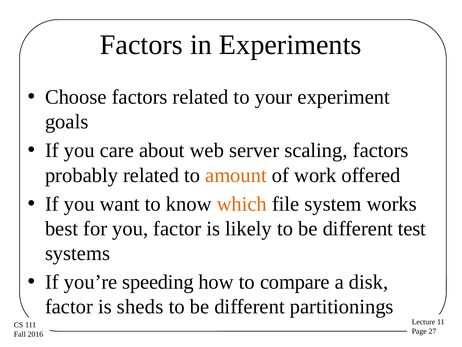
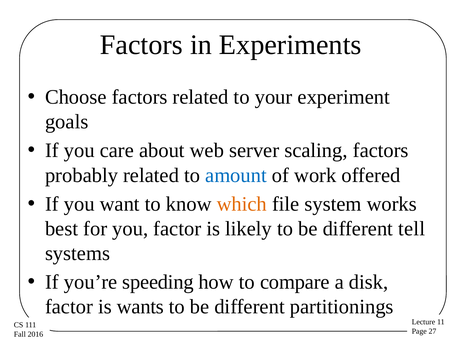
amount colour: orange -> blue
test: test -> tell
sheds: sheds -> wants
